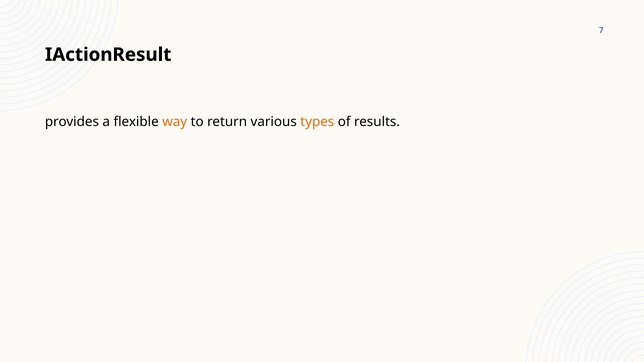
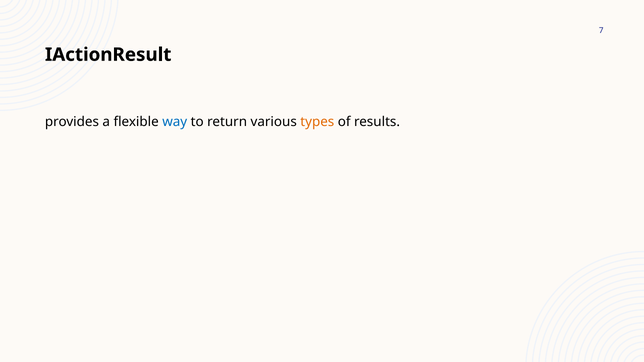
way colour: orange -> blue
